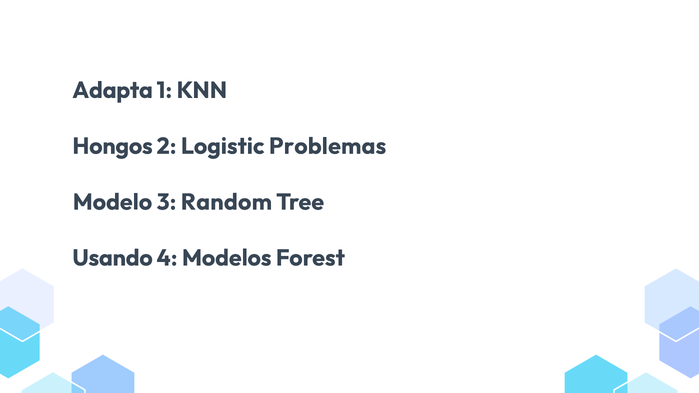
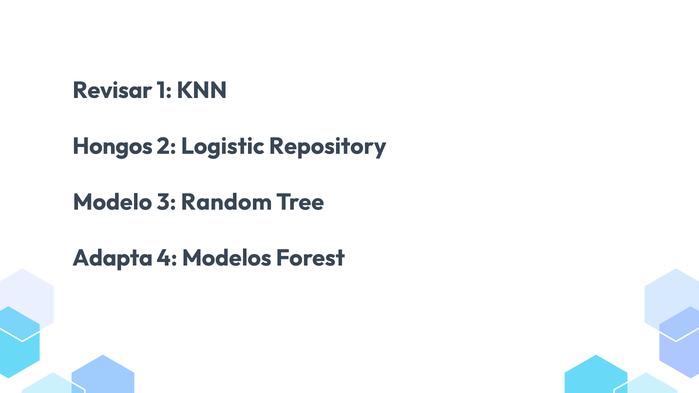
Adapta: Adapta -> Revisar
Problemas: Problemas -> Repository
Usando: Usando -> Adapta
